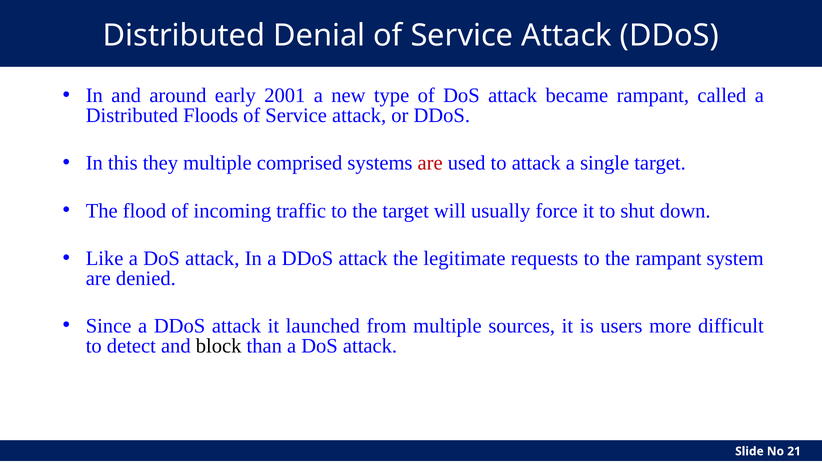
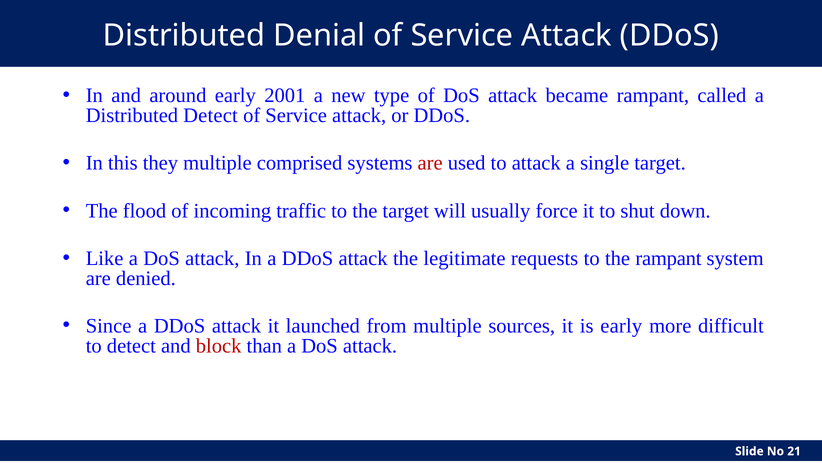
Distributed Floods: Floods -> Detect
is users: users -> early
block colour: black -> red
